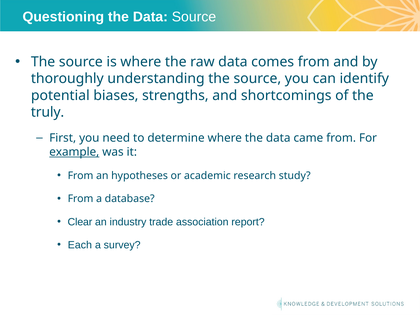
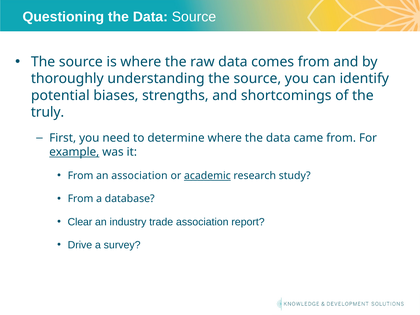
an hypotheses: hypotheses -> association
academic underline: none -> present
Each: Each -> Drive
